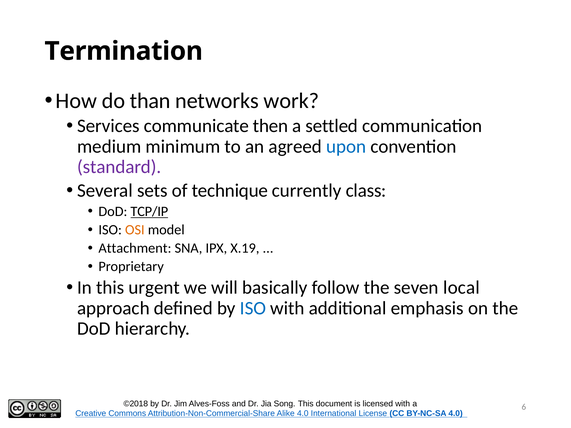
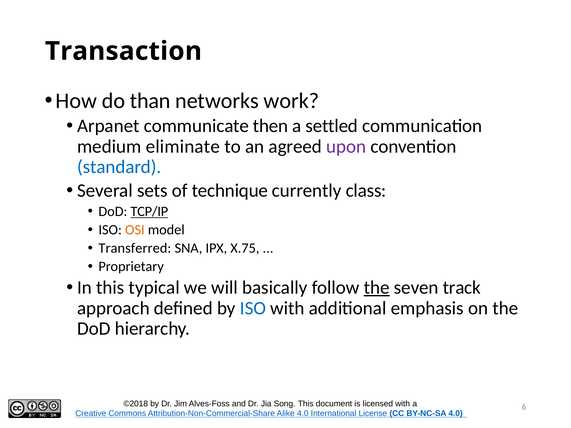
Termination: Termination -> Transaction
Services: Services -> Arpanet
minimum: minimum -> eliminate
upon colour: blue -> purple
standard colour: purple -> blue
Attachment: Attachment -> Transferred
X.19: X.19 -> X.75
urgent: urgent -> typical
the at (377, 288) underline: none -> present
local: local -> track
